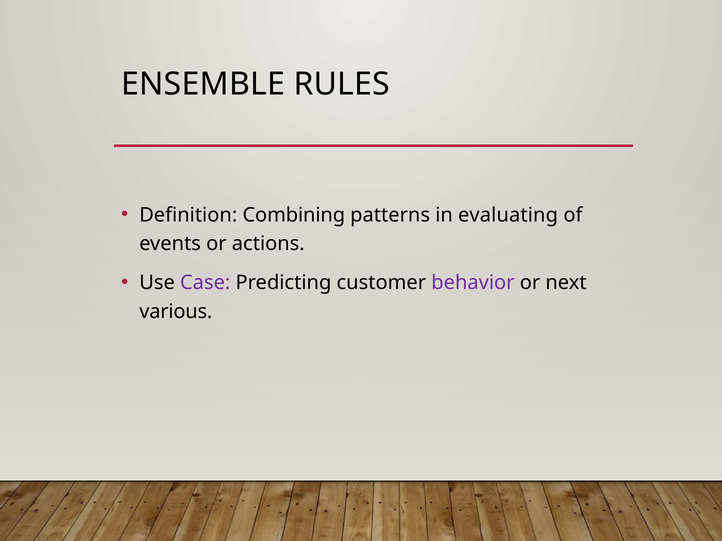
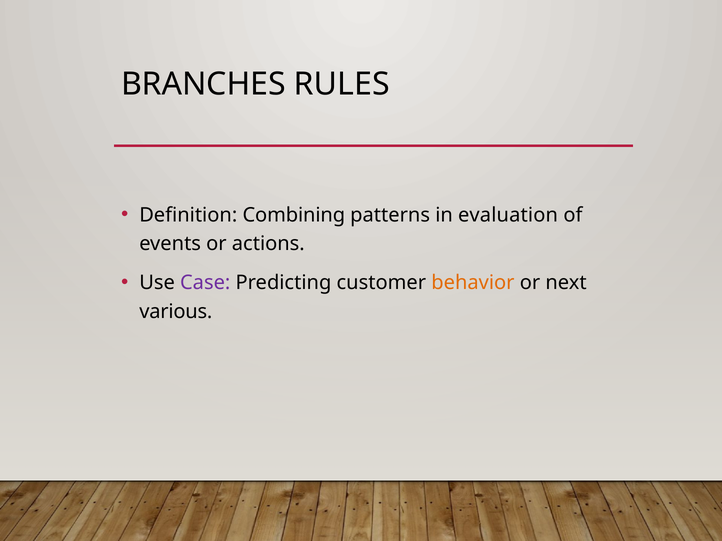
ENSEMBLE: ENSEMBLE -> BRANCHES
evaluating: evaluating -> evaluation
behavior colour: purple -> orange
